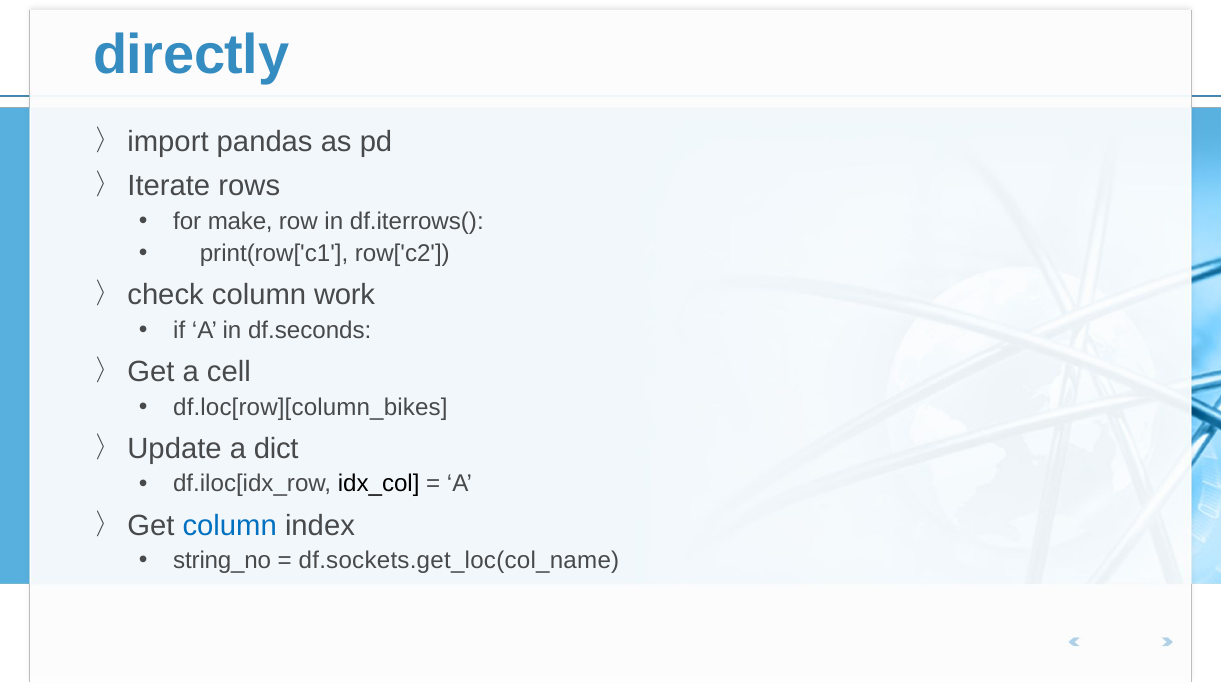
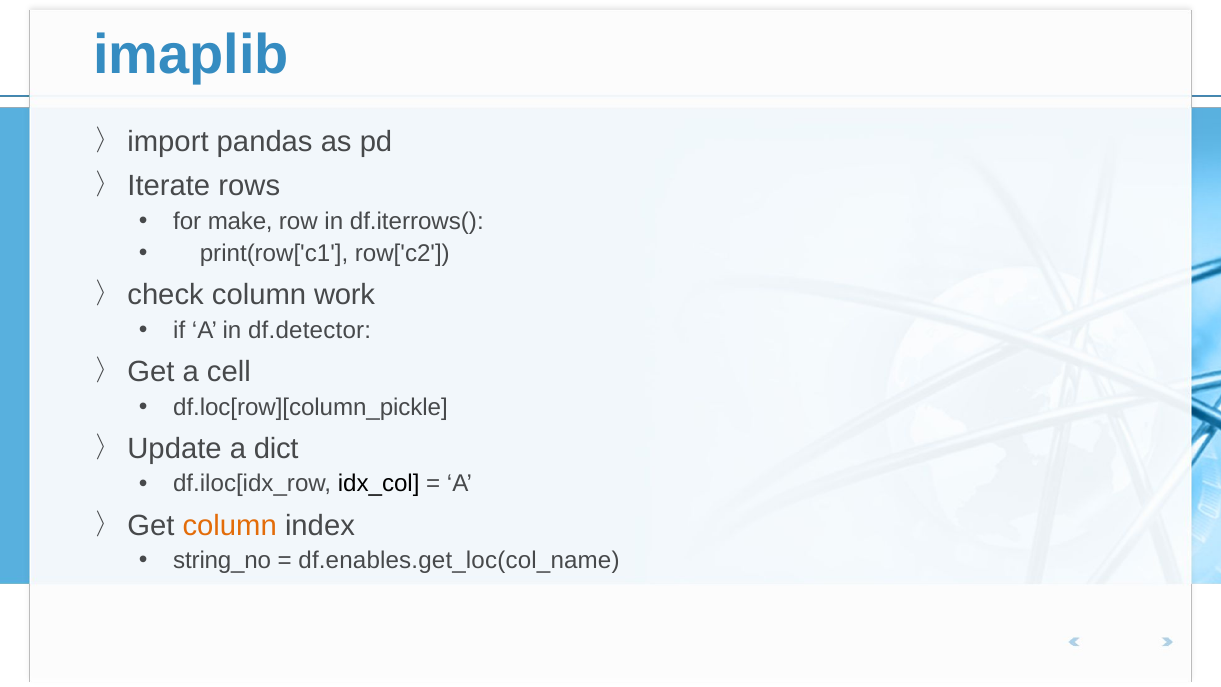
directly: directly -> imaplib
df.seconds: df.seconds -> df.detector
df.loc[row][column_bikes: df.loc[row][column_bikes -> df.loc[row][column_pickle
column at (230, 525) colour: blue -> orange
df.sockets.get_loc(col_name: df.sockets.get_loc(col_name -> df.enables.get_loc(col_name
